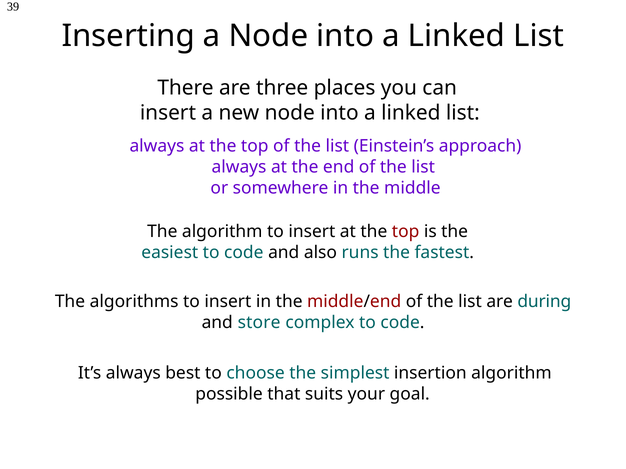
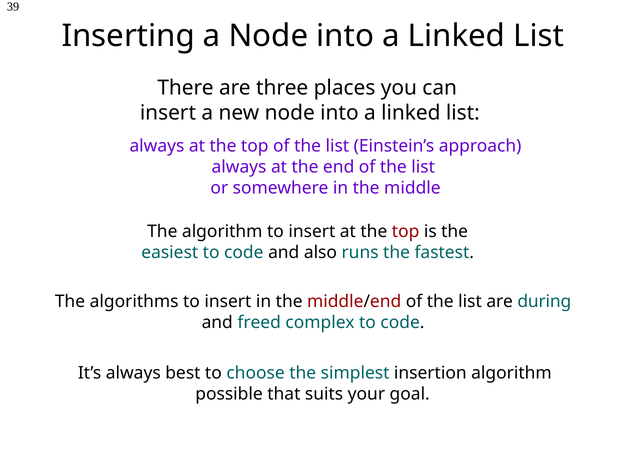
store: store -> freed
